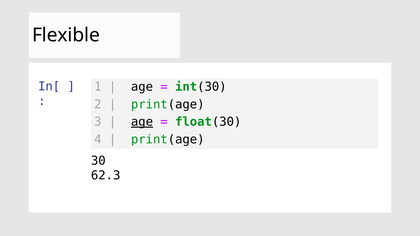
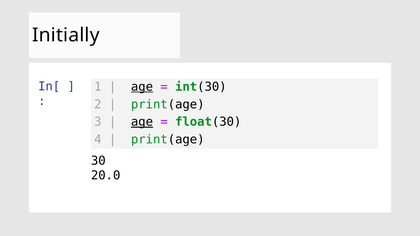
Flexible: Flexible -> Initially
age at (142, 87) underline: none -> present
62.3: 62.3 -> 20.0
